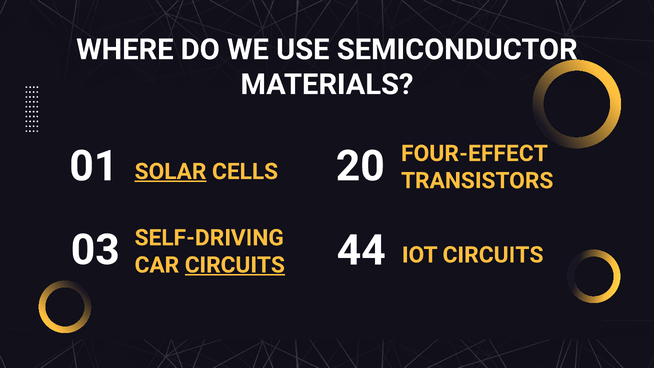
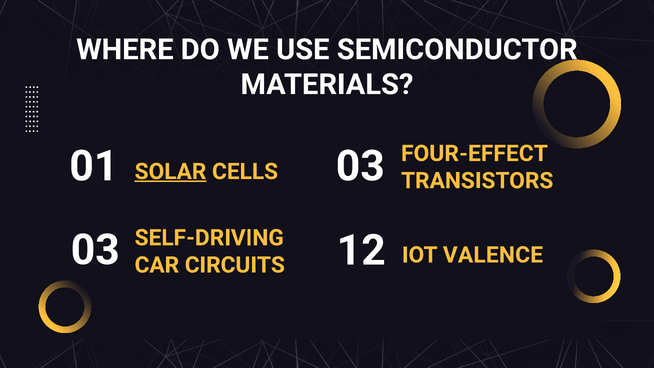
01 20: 20 -> 03
44: 44 -> 12
IOT CIRCUITS: CIRCUITS -> VALENCE
CIRCUITS at (235, 265) underline: present -> none
